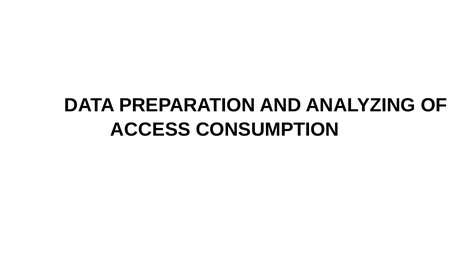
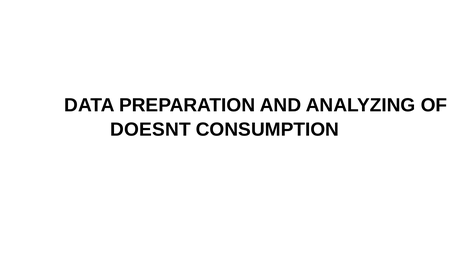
ACCESS: ACCESS -> DOESNT
